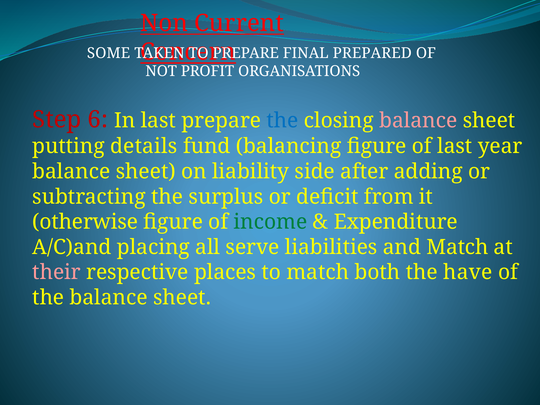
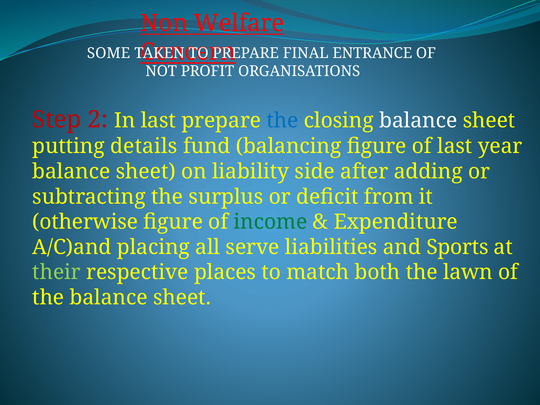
Current: Current -> Welfare
PREPARED: PREPARED -> ENTRANCE
6: 6 -> 2
balance at (418, 121) colour: pink -> white
and Match: Match -> Sports
their colour: pink -> light green
have: have -> lawn
